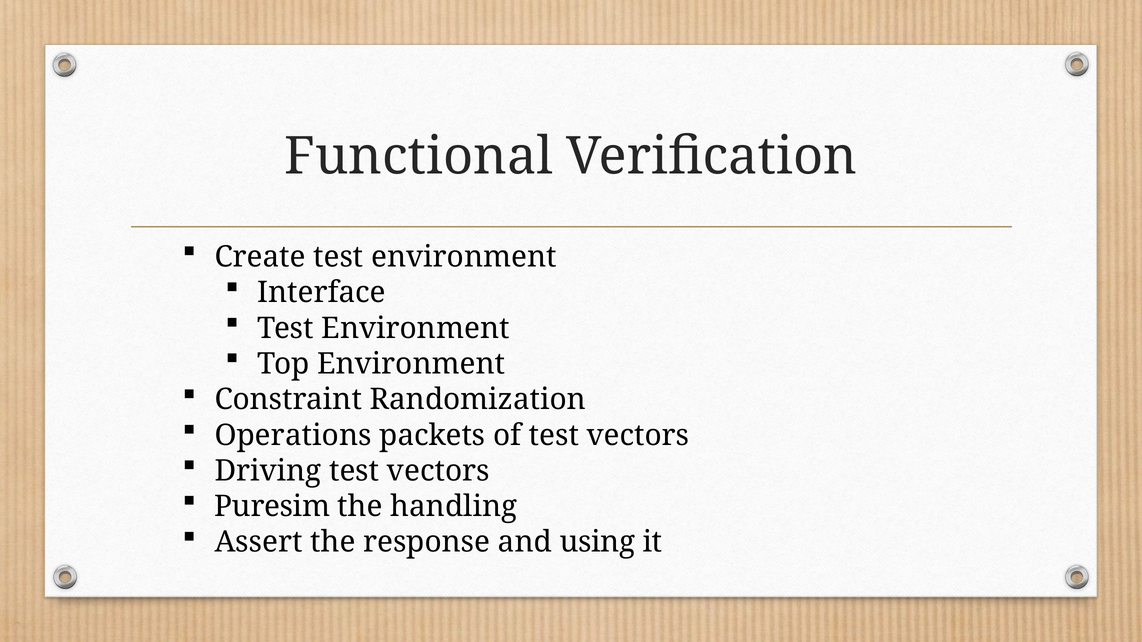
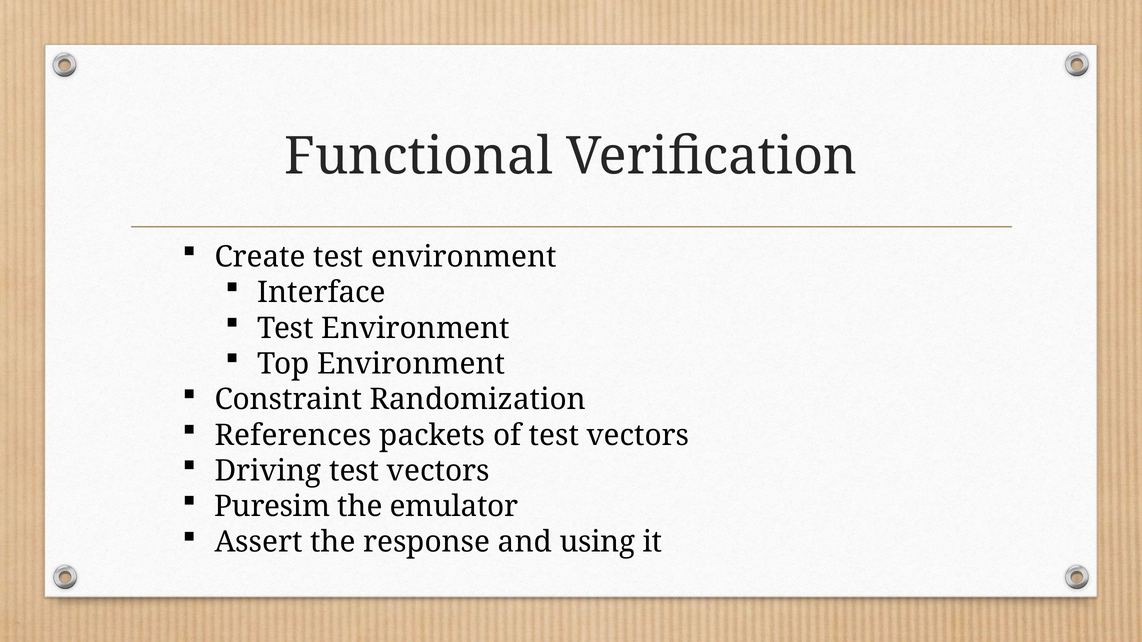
Operations: Operations -> References
handling: handling -> emulator
